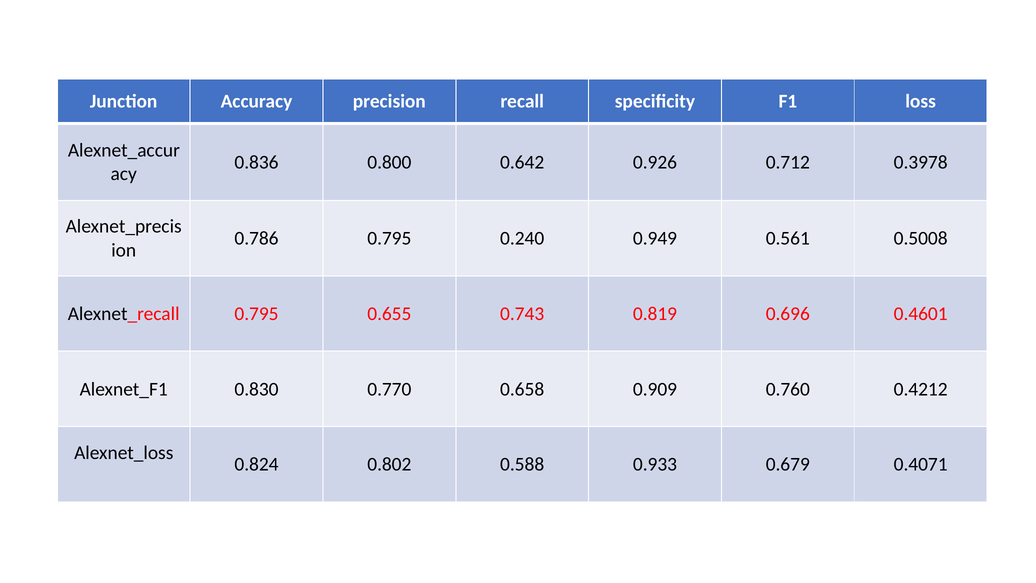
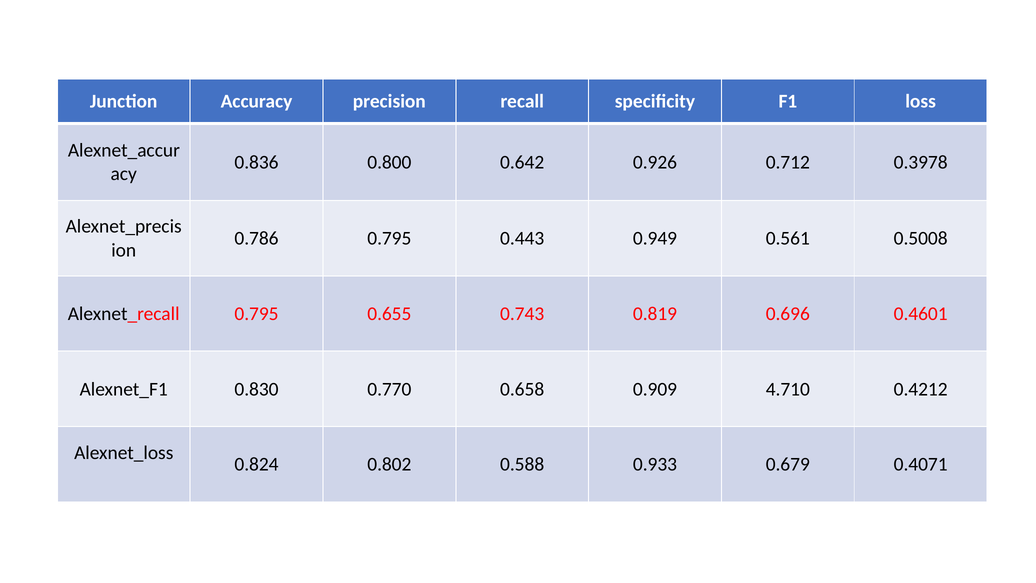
0.240: 0.240 -> 0.443
0.760: 0.760 -> 4.710
